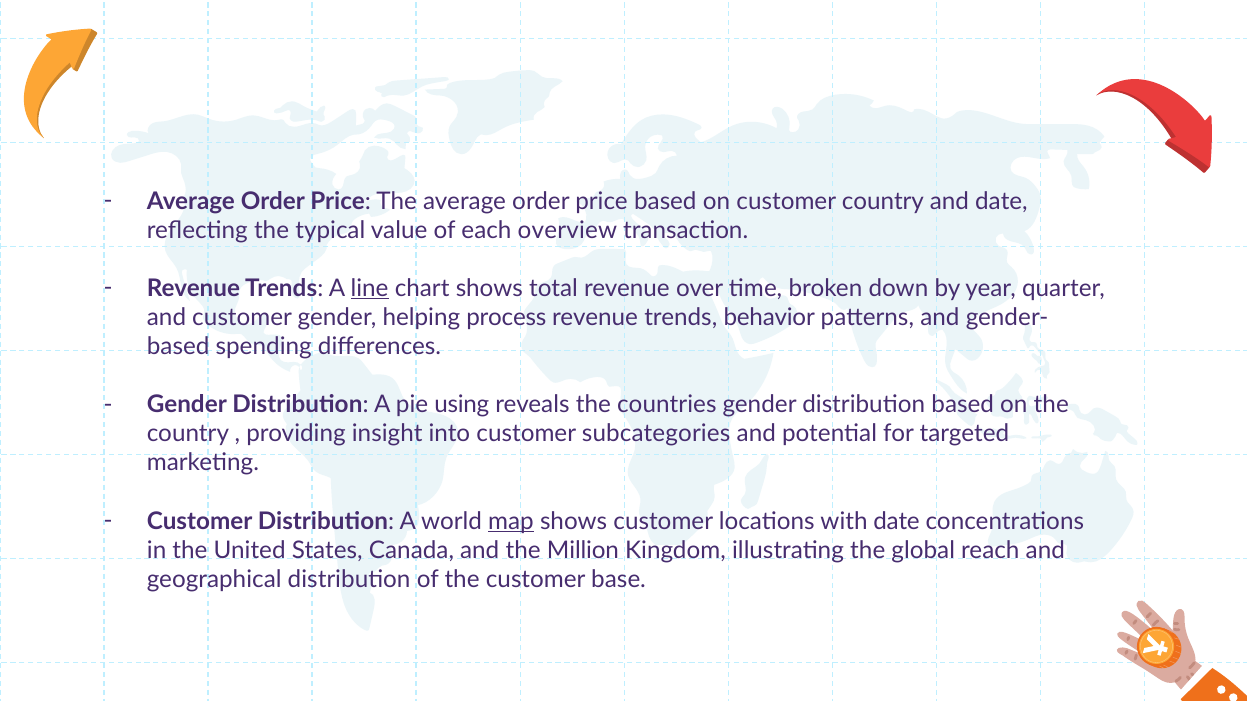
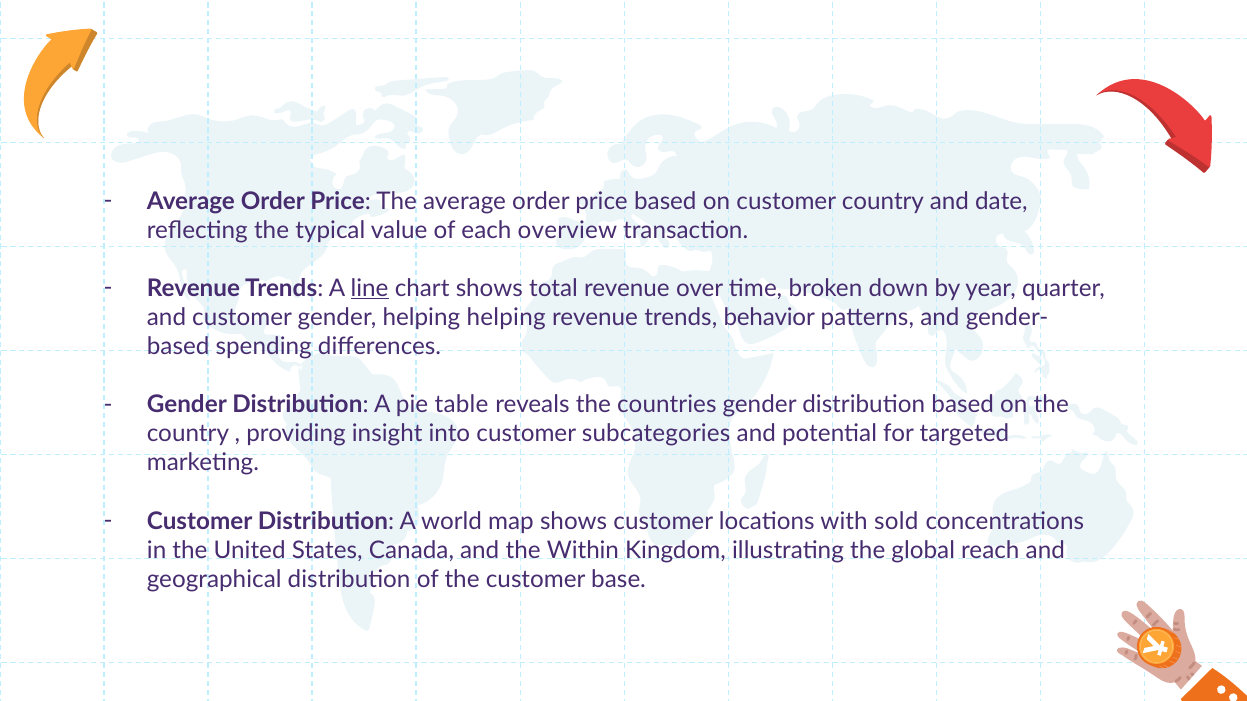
helping process: process -> helping
using: using -> table
map underline: present -> none
with date: date -> sold
Million: Million -> Within
